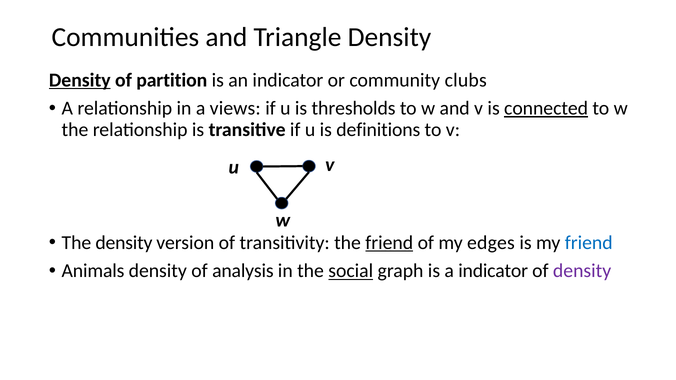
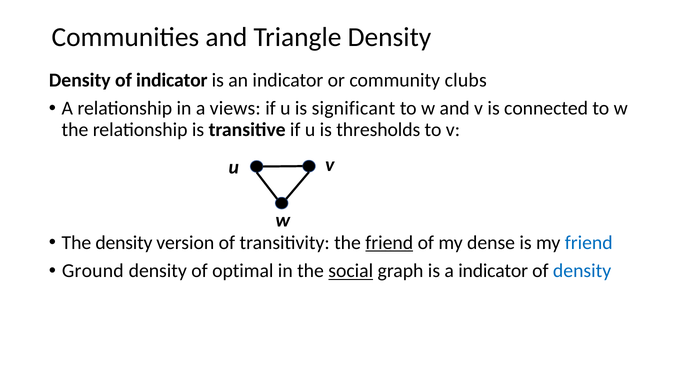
Density at (80, 80) underline: present -> none
of partition: partition -> indicator
thresholds: thresholds -> significant
connected underline: present -> none
definitions: definitions -> thresholds
edges: edges -> dense
Animals: Animals -> Ground
analysis: analysis -> optimal
density at (582, 271) colour: purple -> blue
